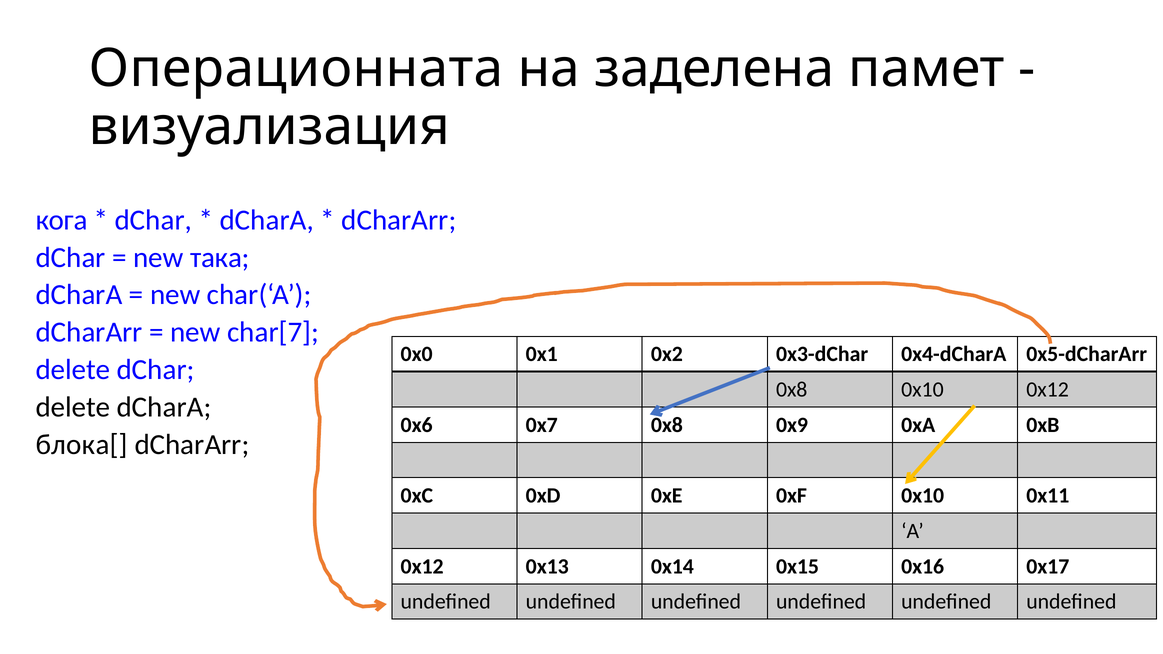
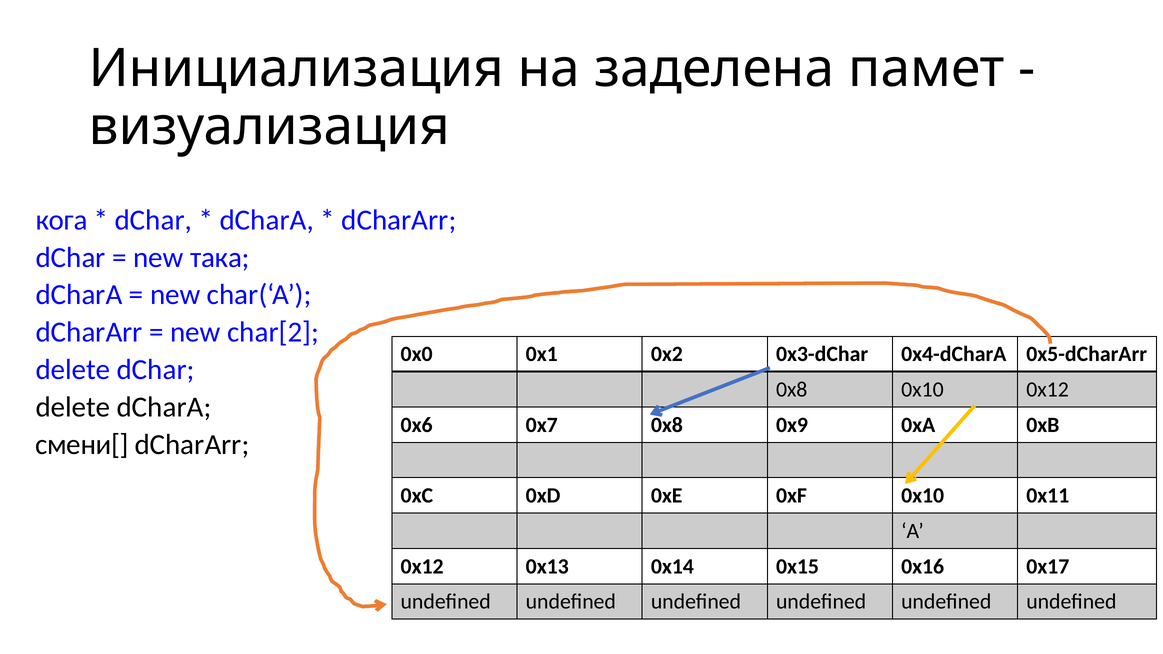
Операционната: Операционната -> Инициализация
char[7: char[7 -> char[2
блока[: блока[ -> смени[
